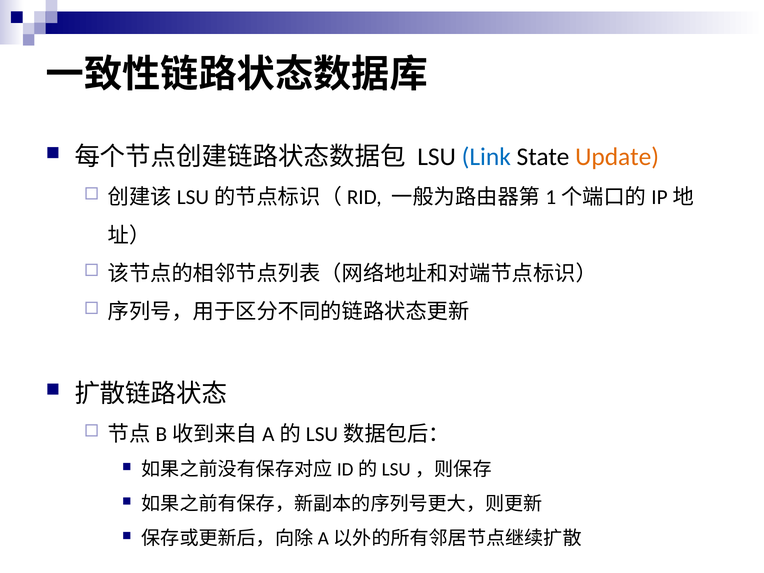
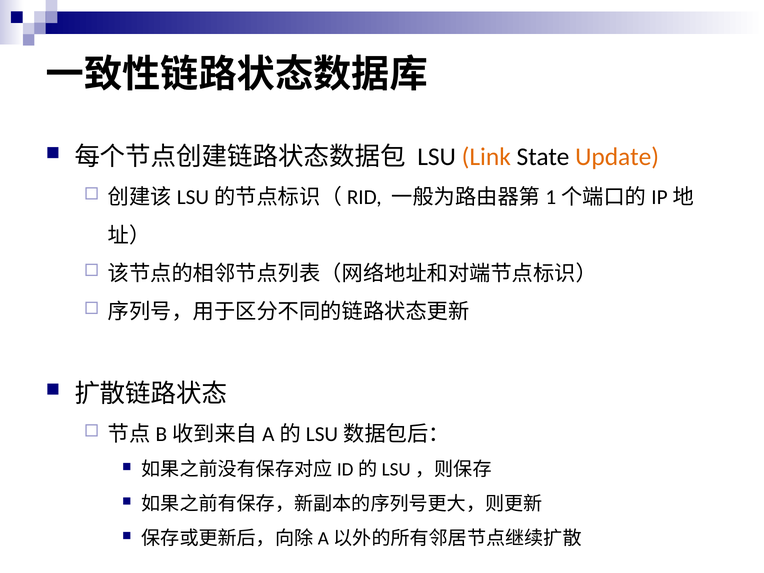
Link colour: blue -> orange
